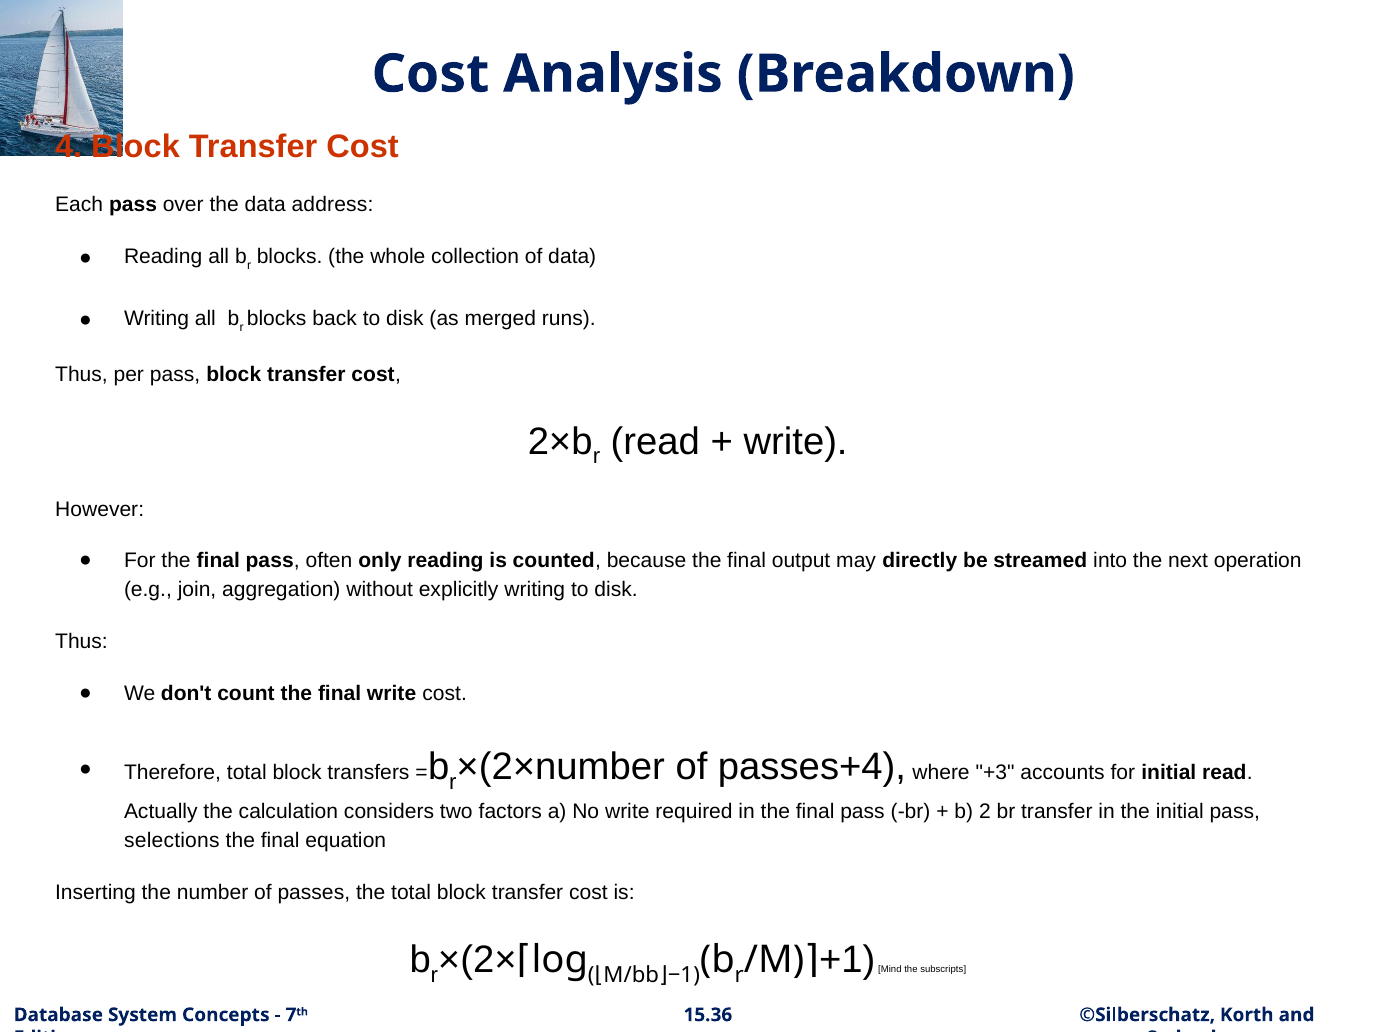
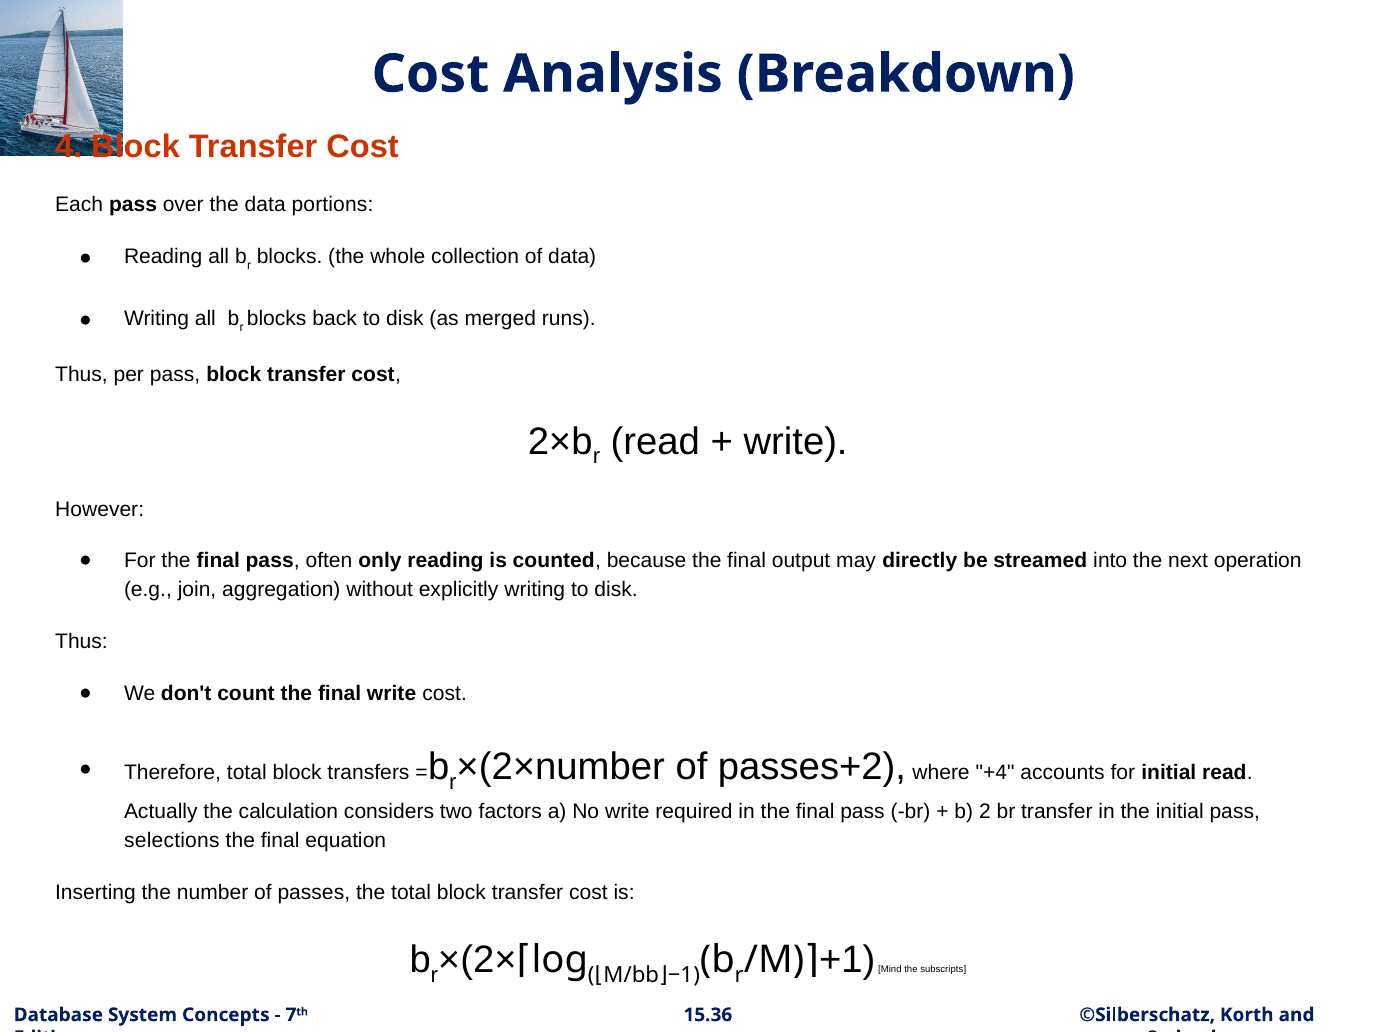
address: address -> portions
passes+4: passes+4 -> passes+2
+3: +3 -> +4
